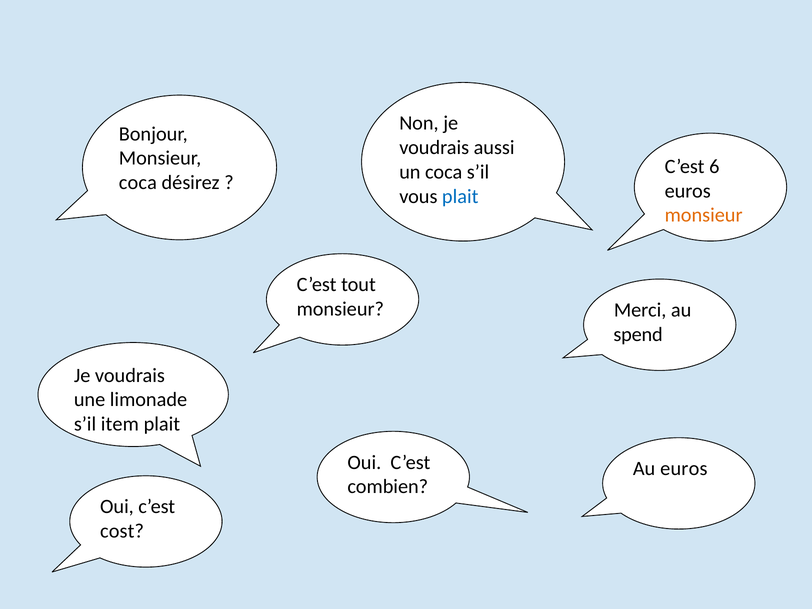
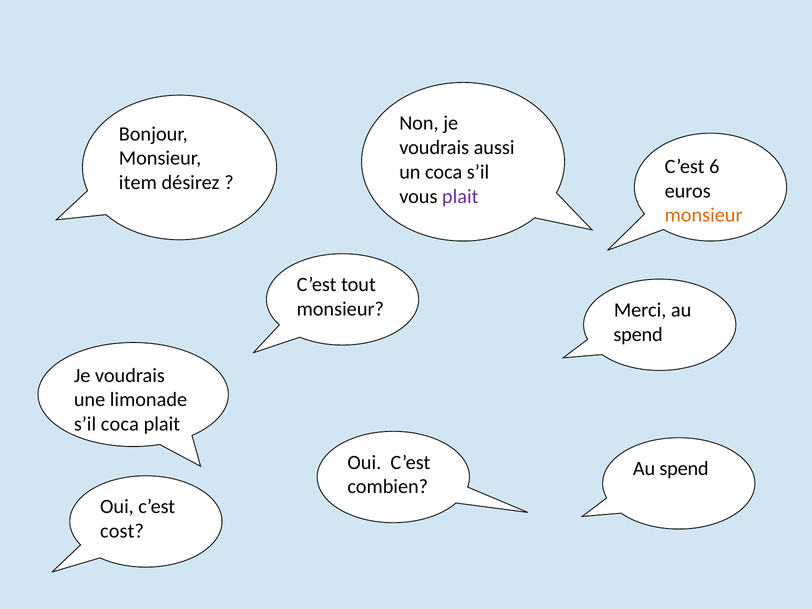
coca at (138, 183): coca -> item
plait at (460, 196) colour: blue -> purple
s’il item: item -> coca
euros at (684, 469): euros -> spend
